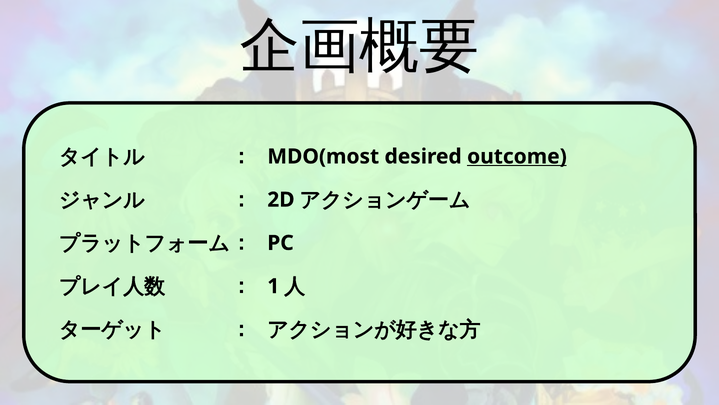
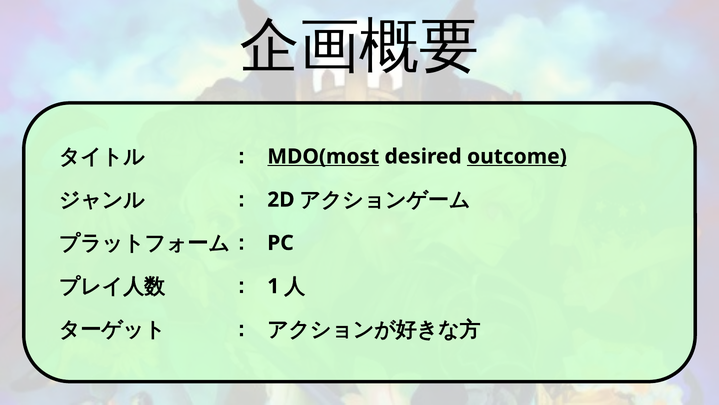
MDO(most underline: none -> present
